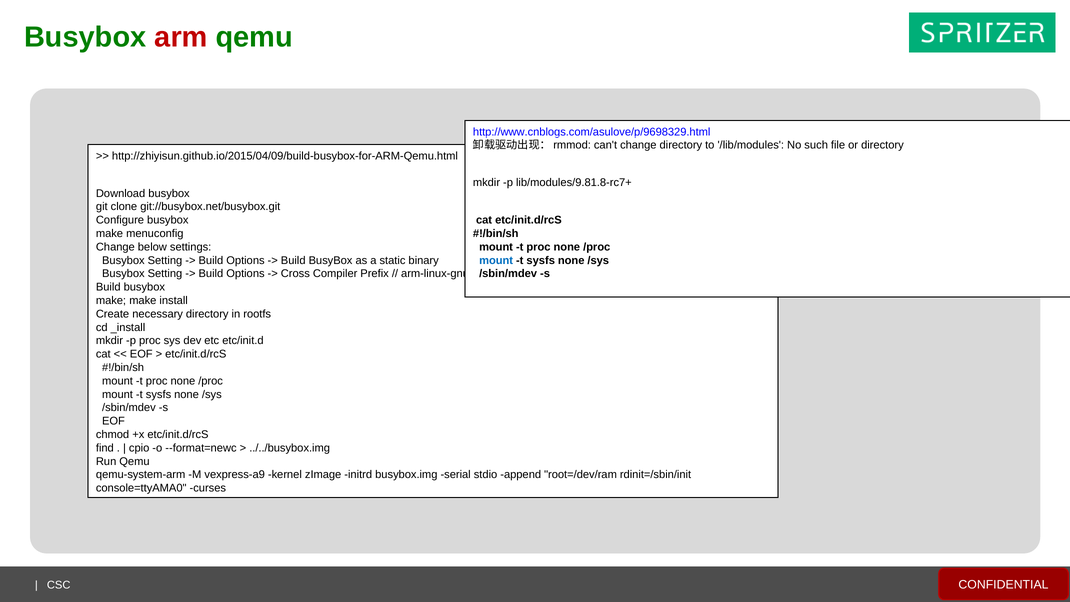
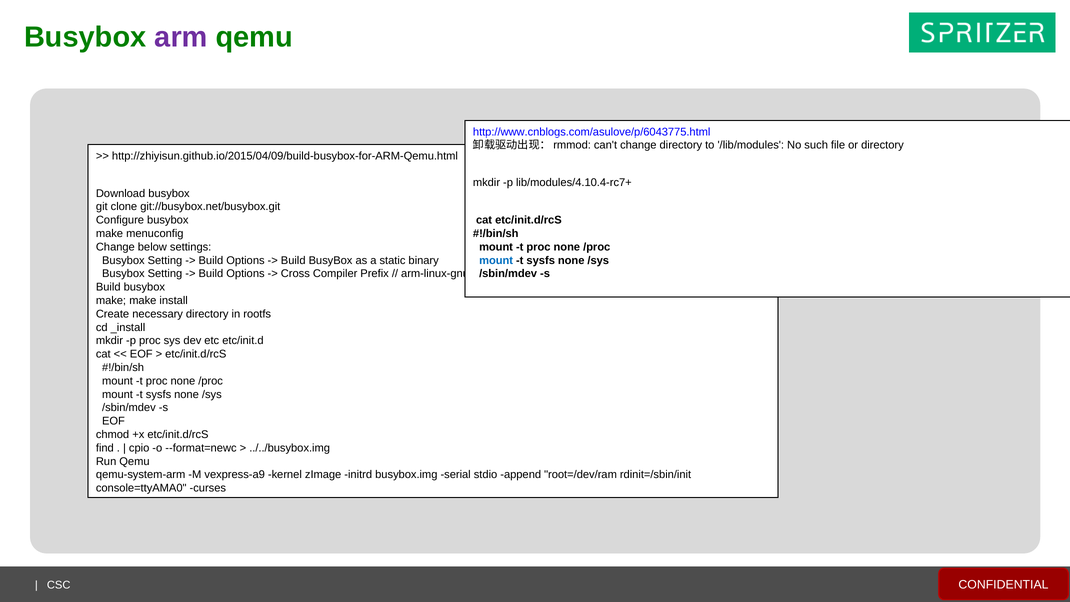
arm colour: red -> purple
http://www.cnblogs.com/asulove/p/9698329.html: http://www.cnblogs.com/asulove/p/9698329.html -> http://www.cnblogs.com/asulove/p/6043775.html
lib/modules/9.81.8-rc7+: lib/modules/9.81.8-rc7+ -> lib/modules/4.10.4-rc7+
